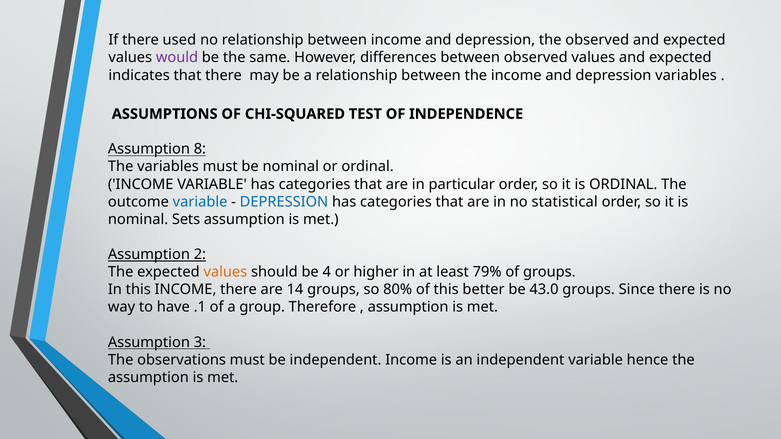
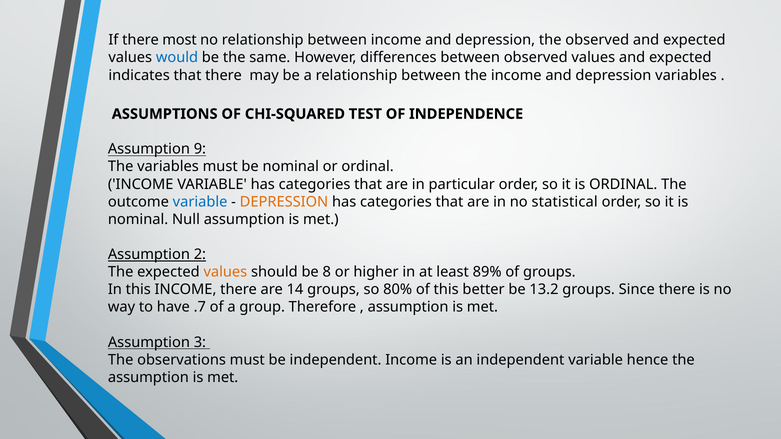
used: used -> most
would colour: purple -> blue
8: 8 -> 9
DEPRESSION at (284, 202) colour: blue -> orange
Sets: Sets -> Null
4: 4 -> 8
79%: 79% -> 89%
43.0: 43.0 -> 13.2
.1: .1 -> .7
